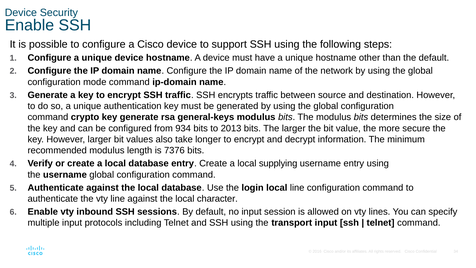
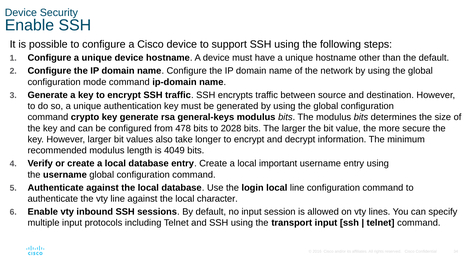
934: 934 -> 478
2013: 2013 -> 2028
7376: 7376 -> 4049
supplying: supplying -> important
